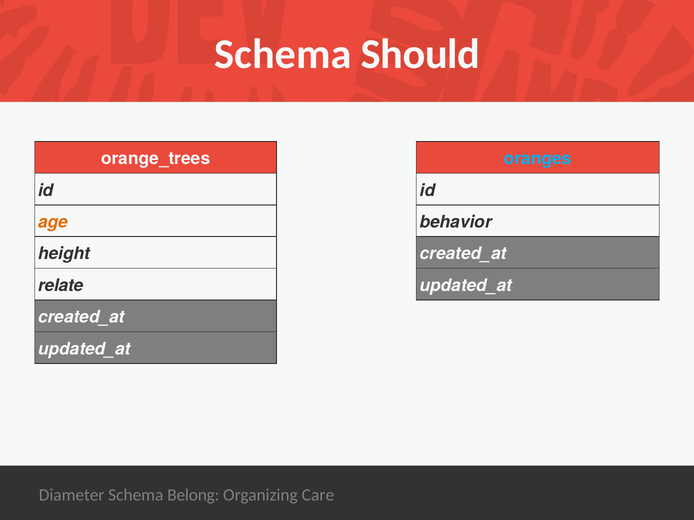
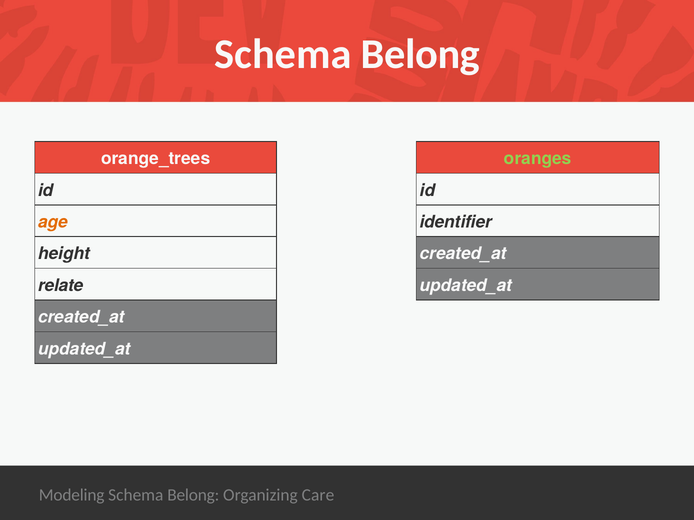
Should at (420, 54): Should -> Belong
oranges colour: light blue -> light green
behavior: behavior -> identifier
Diameter: Diameter -> Modeling
